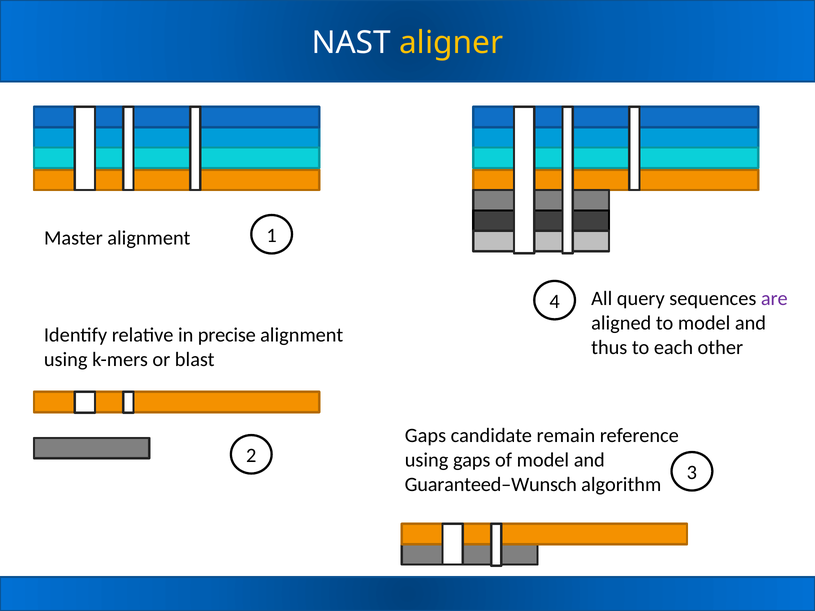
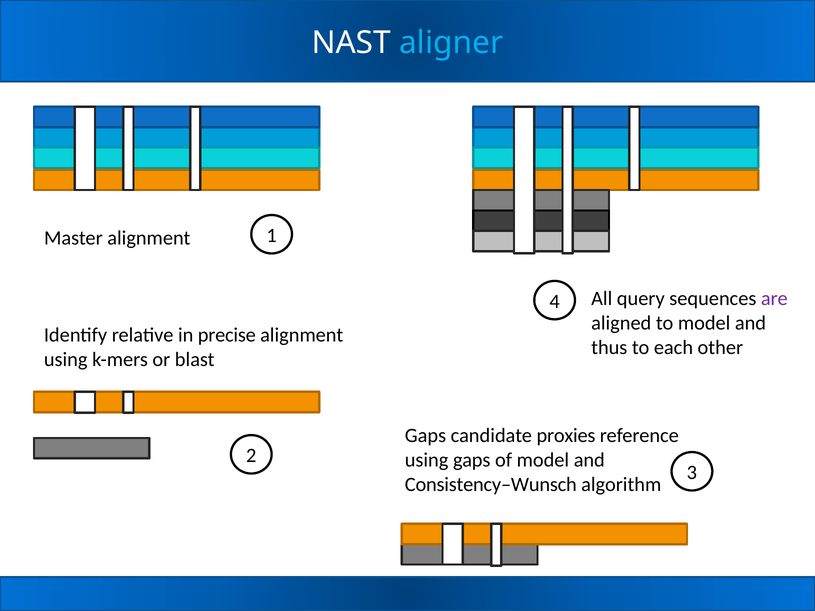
aligner colour: yellow -> light blue
remain: remain -> proxies
Guaranteed–Wunsch: Guaranteed–Wunsch -> Consistency–Wunsch
